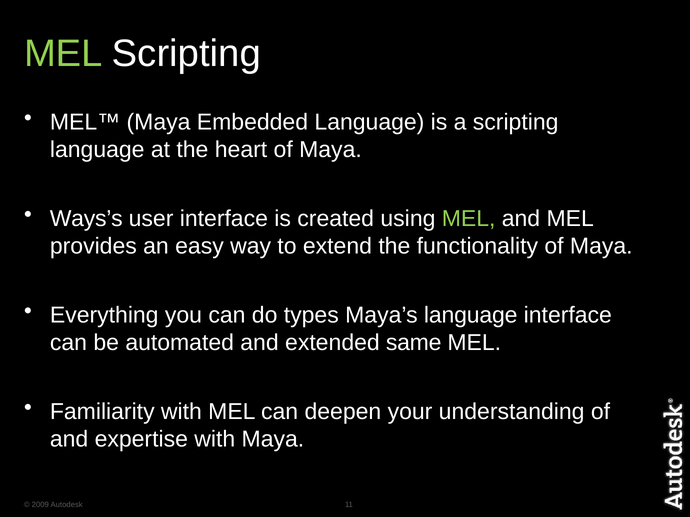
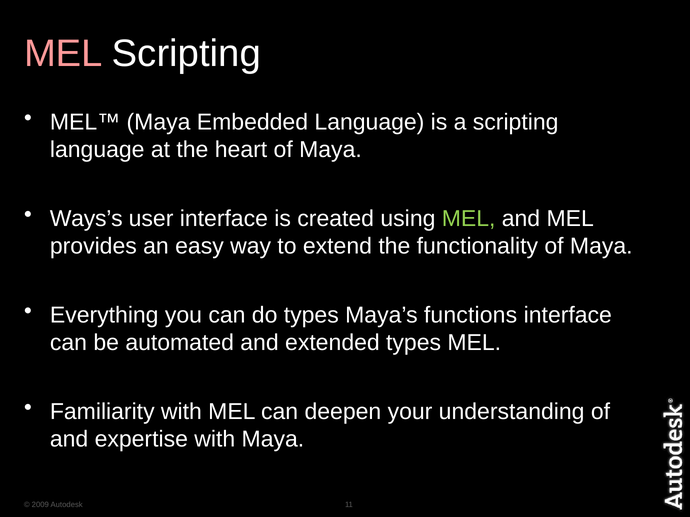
MEL at (63, 54) colour: light green -> pink
Maya’s language: language -> functions
extended same: same -> types
